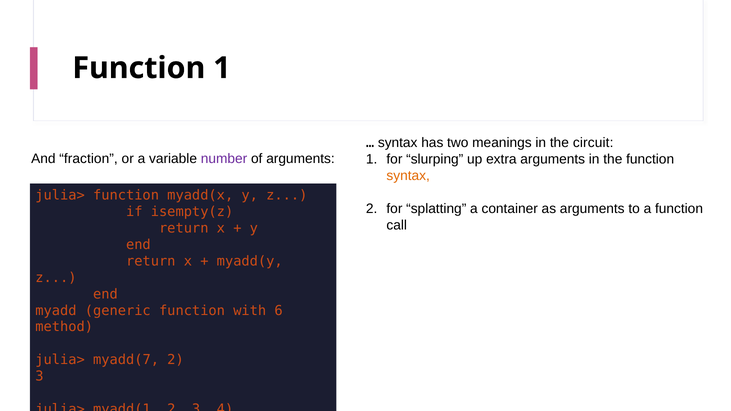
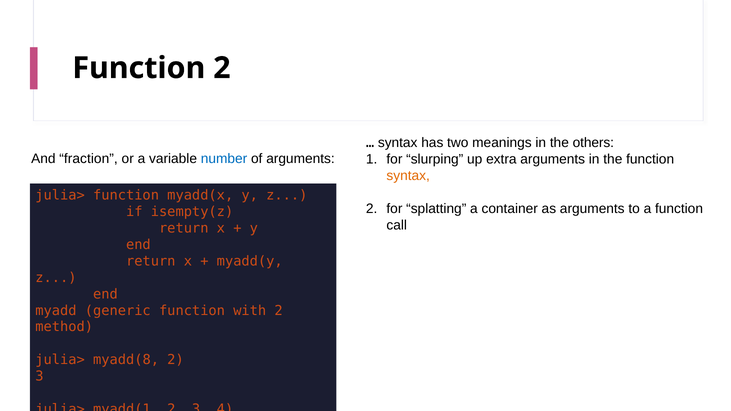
Function 1: 1 -> 2
circuit: circuit -> others
number colour: purple -> blue
with 6: 6 -> 2
myadd(7: myadd(7 -> myadd(8
